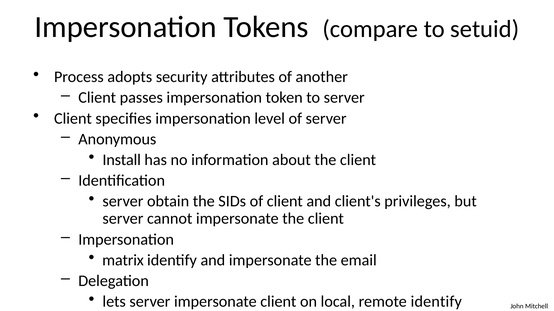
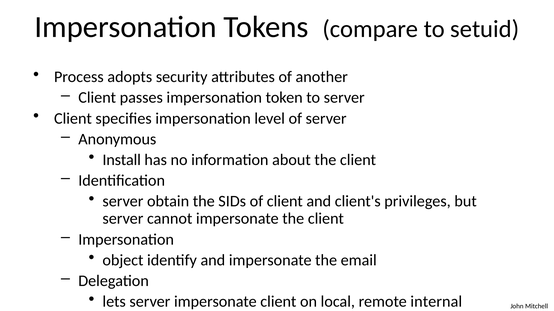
matrix: matrix -> object
remote identify: identify -> internal
